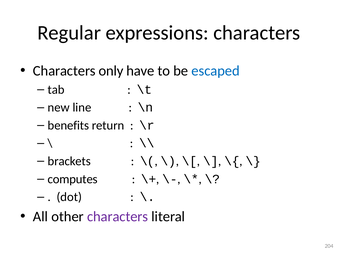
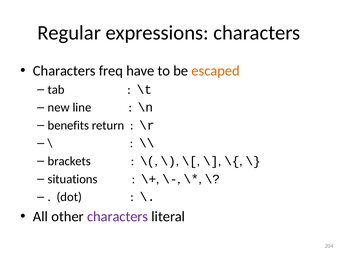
only: only -> freq
escaped colour: blue -> orange
computes: computes -> situations
